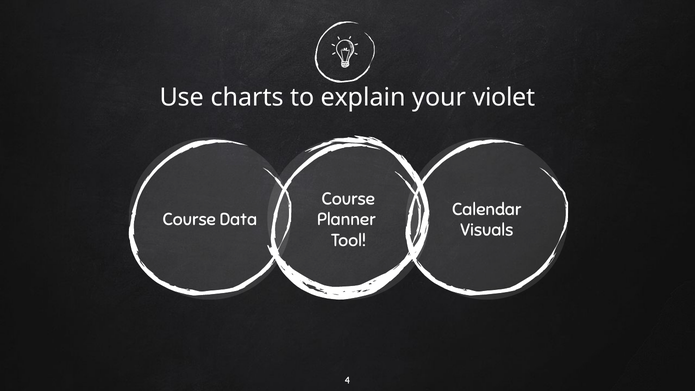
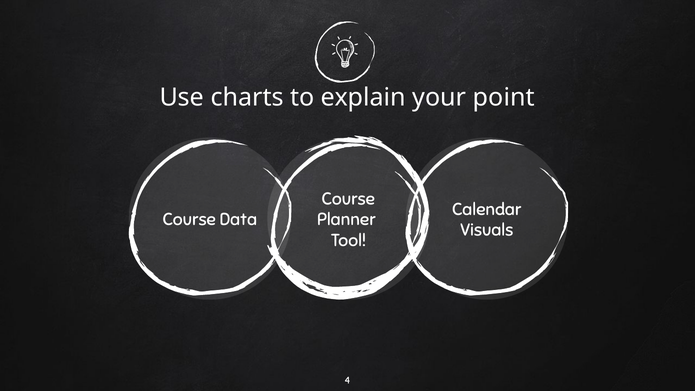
violet: violet -> point
